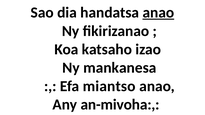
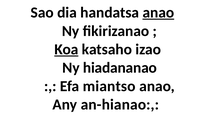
Koa underline: none -> present
mankanesa: mankanesa -> hiadananao
an-mivoha: an-mivoha -> an-hianao
